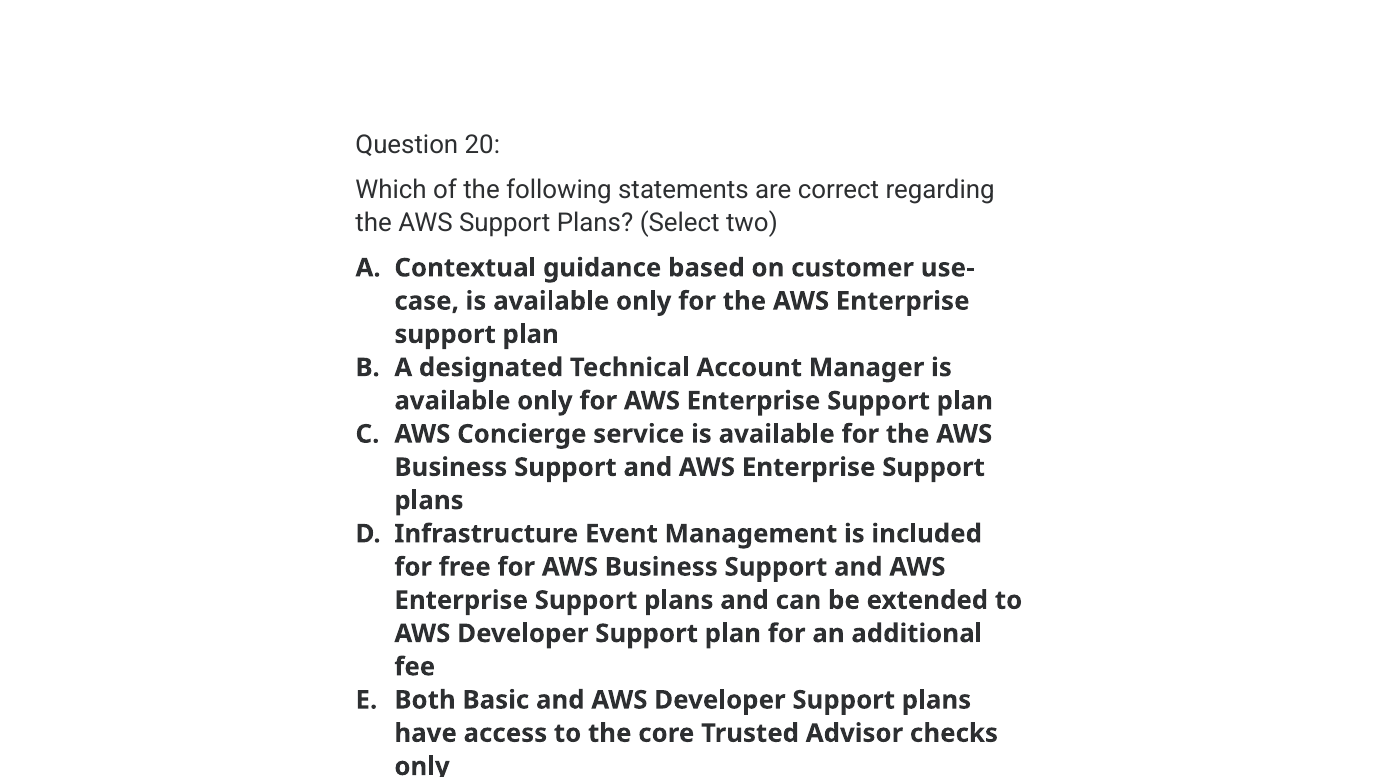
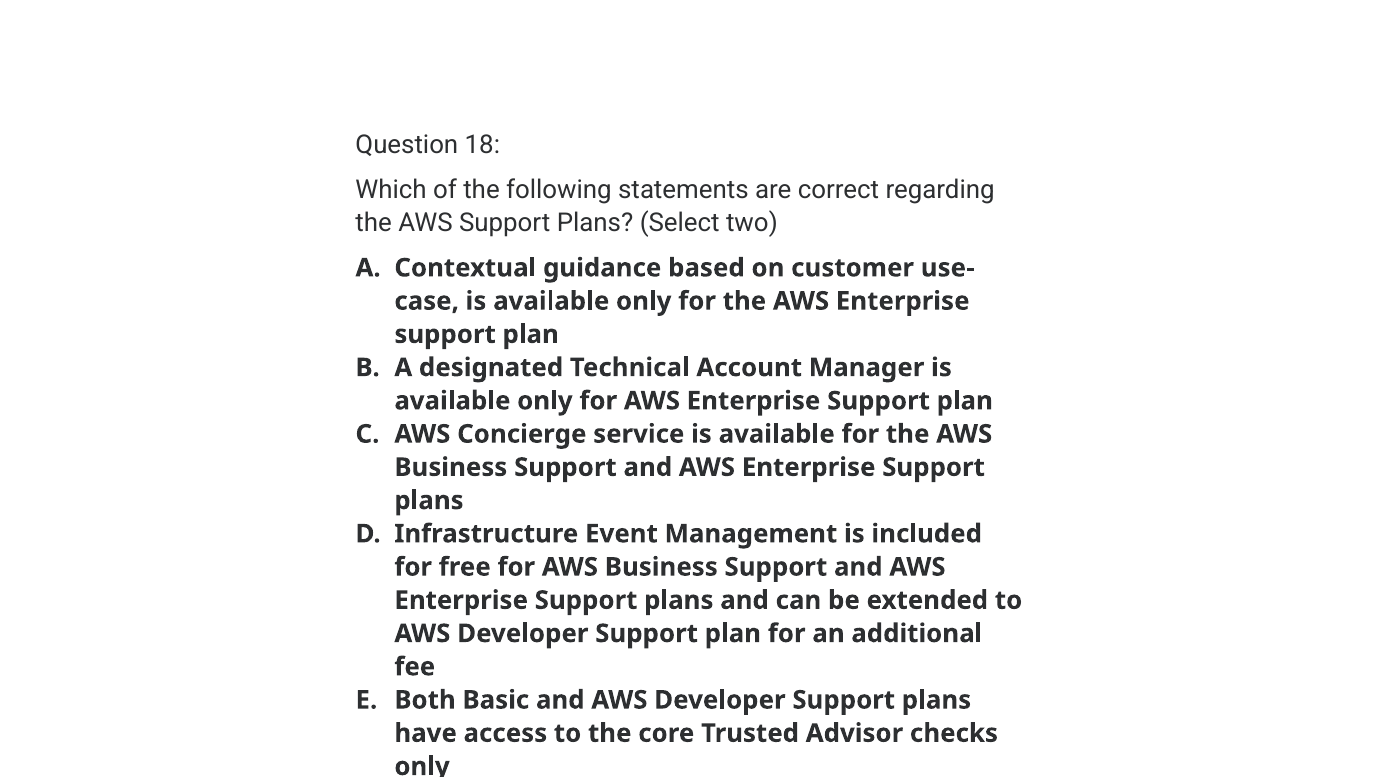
20: 20 -> 18
